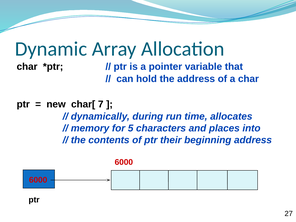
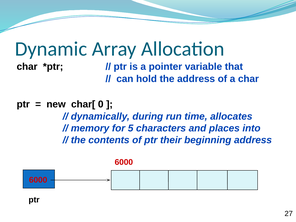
7: 7 -> 0
